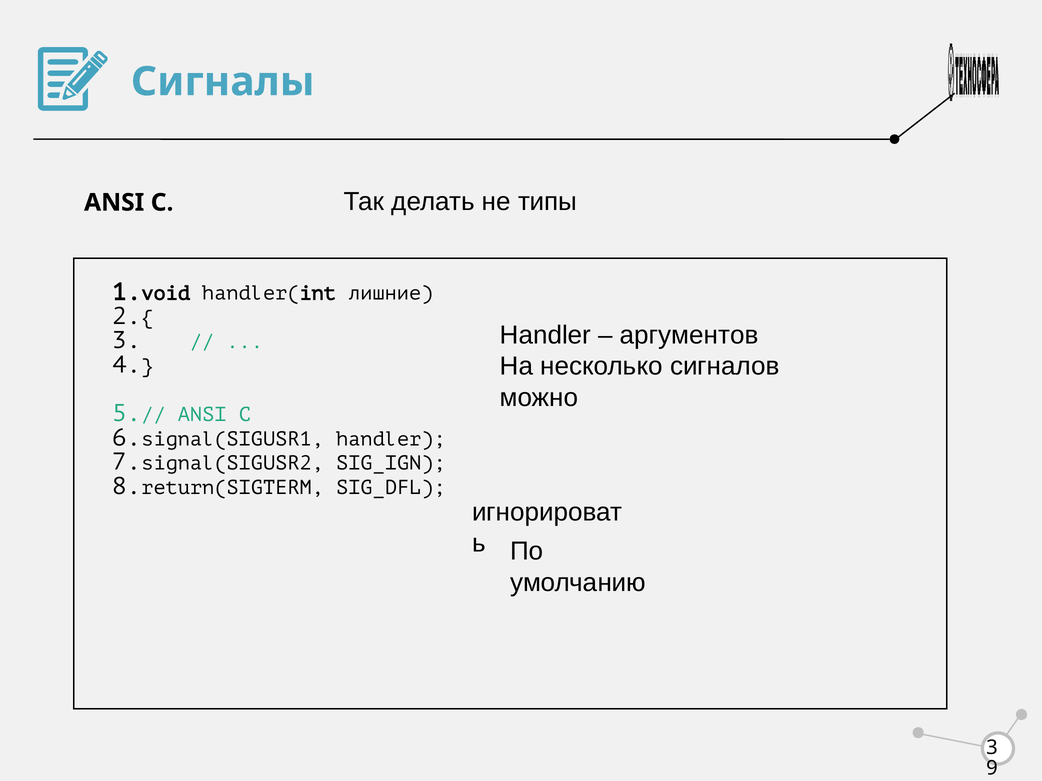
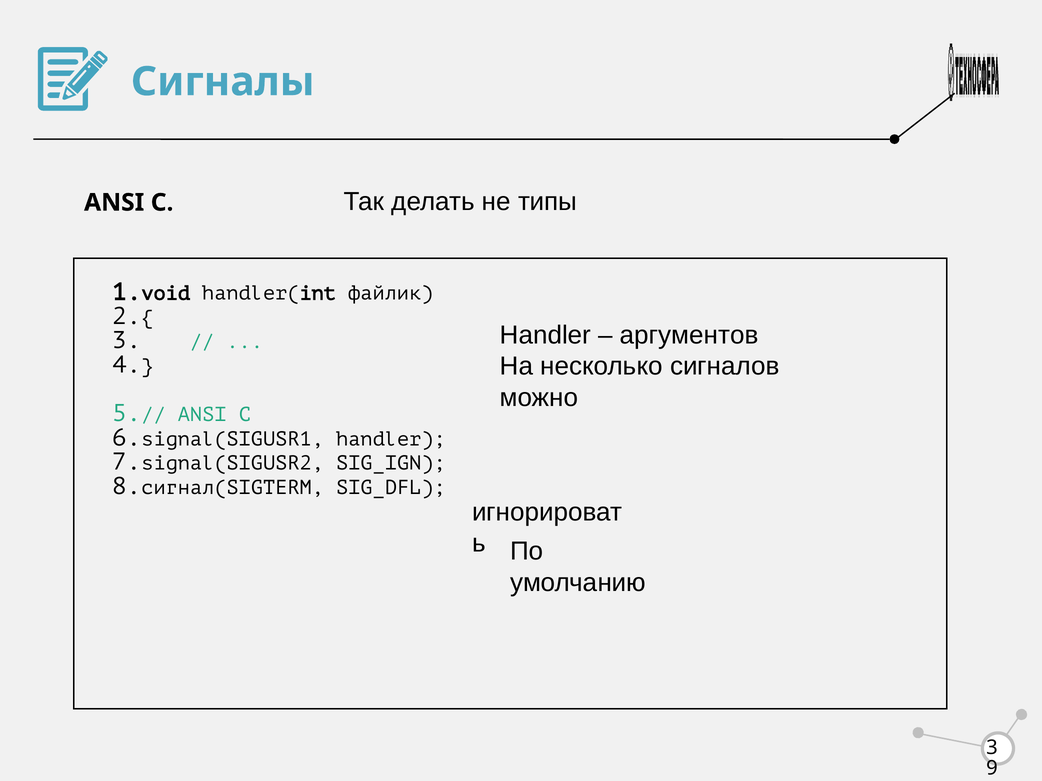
лишние: лишние -> файлик
return(SIGTERM: return(SIGTERM -> сигнал(SIGTERM
